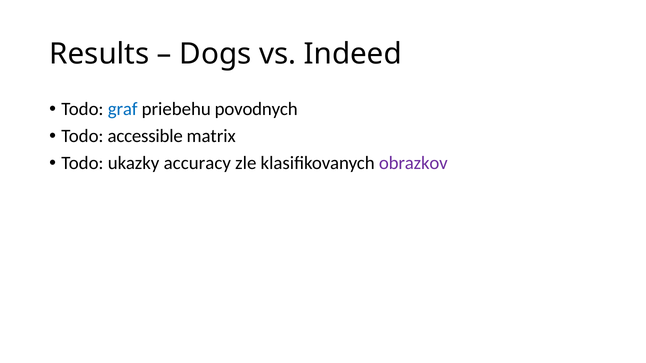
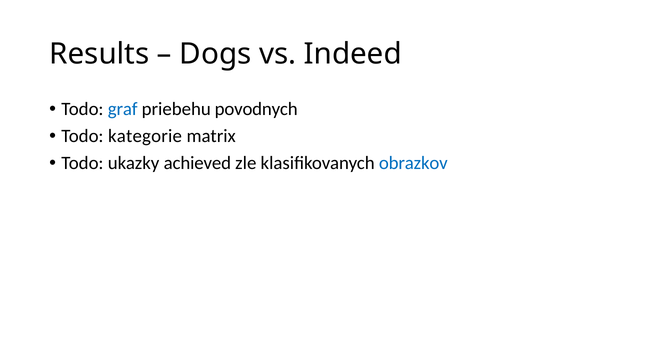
accessible: accessible -> kategorie
accuracy: accuracy -> achieved
obrazkov colour: purple -> blue
